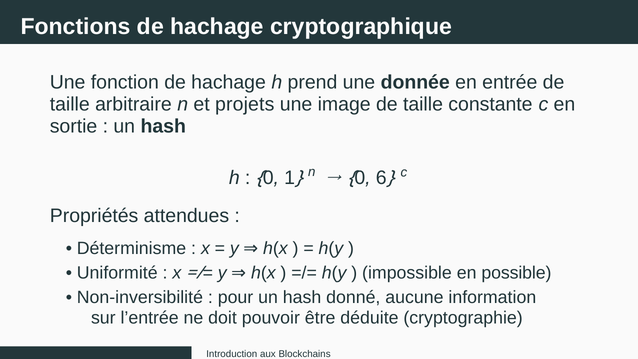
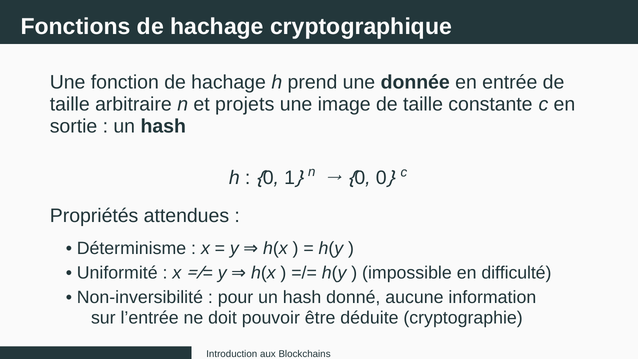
0 6: 6 -> 0
possible: possible -> difficulté
